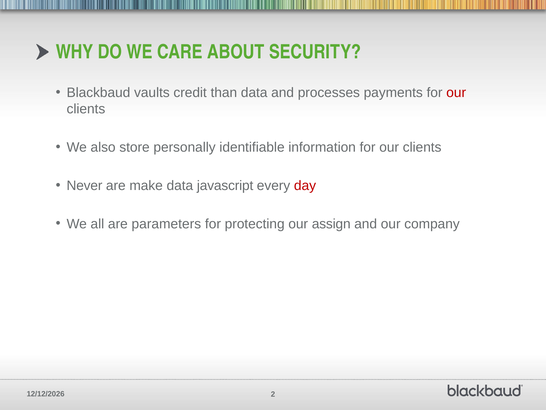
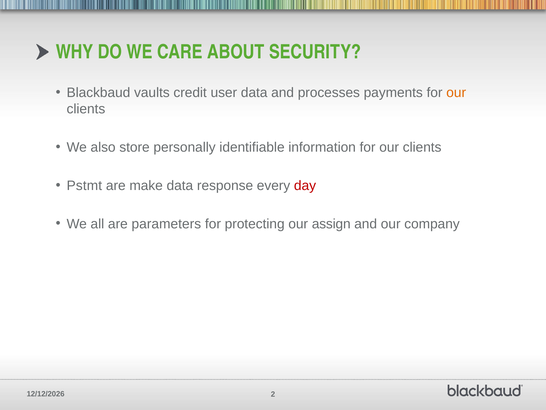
than: than -> user
our at (456, 93) colour: red -> orange
Never: Never -> Pstmt
javascript: javascript -> response
